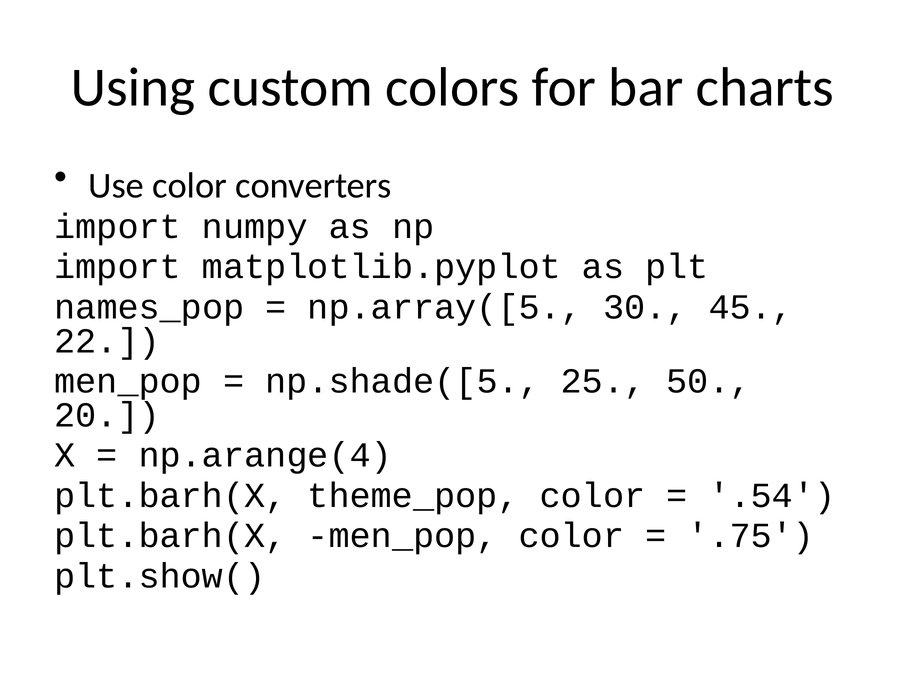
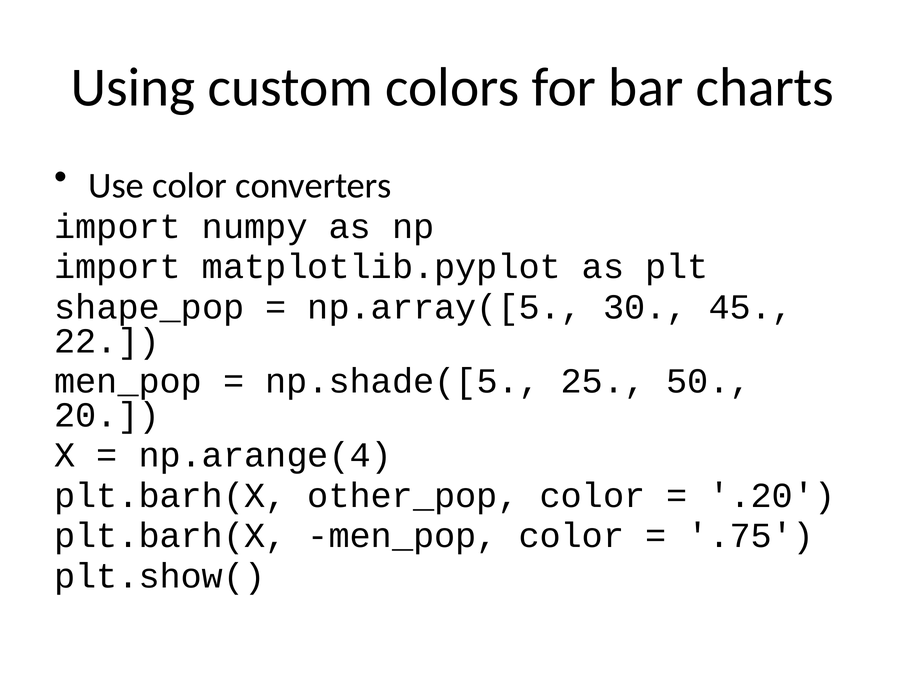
names_pop: names_pop -> shape_pop
theme_pop: theme_pop -> other_pop
.54: .54 -> .20
